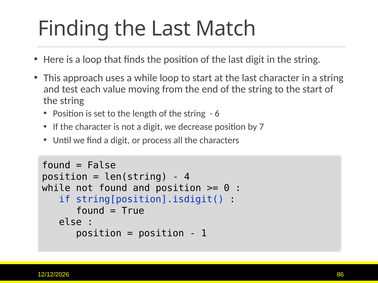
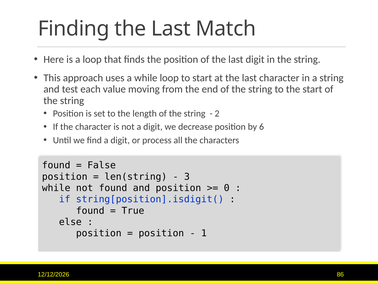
6: 6 -> 2
7: 7 -> 6
4: 4 -> 3
